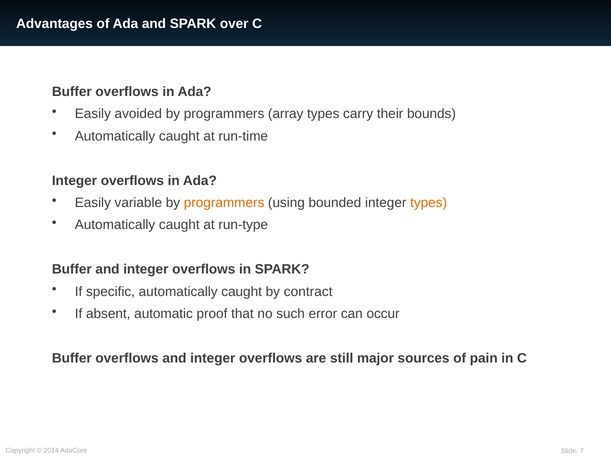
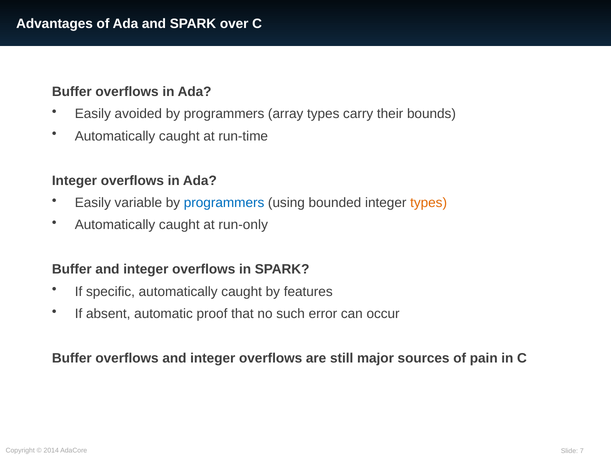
programmers at (224, 203) colour: orange -> blue
run-type: run-type -> run-only
contract: contract -> features
